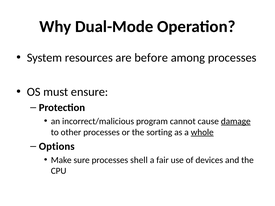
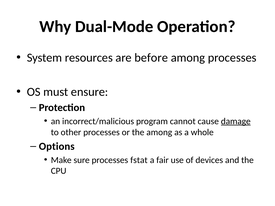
the sorting: sorting -> among
whole underline: present -> none
shell: shell -> fstat
